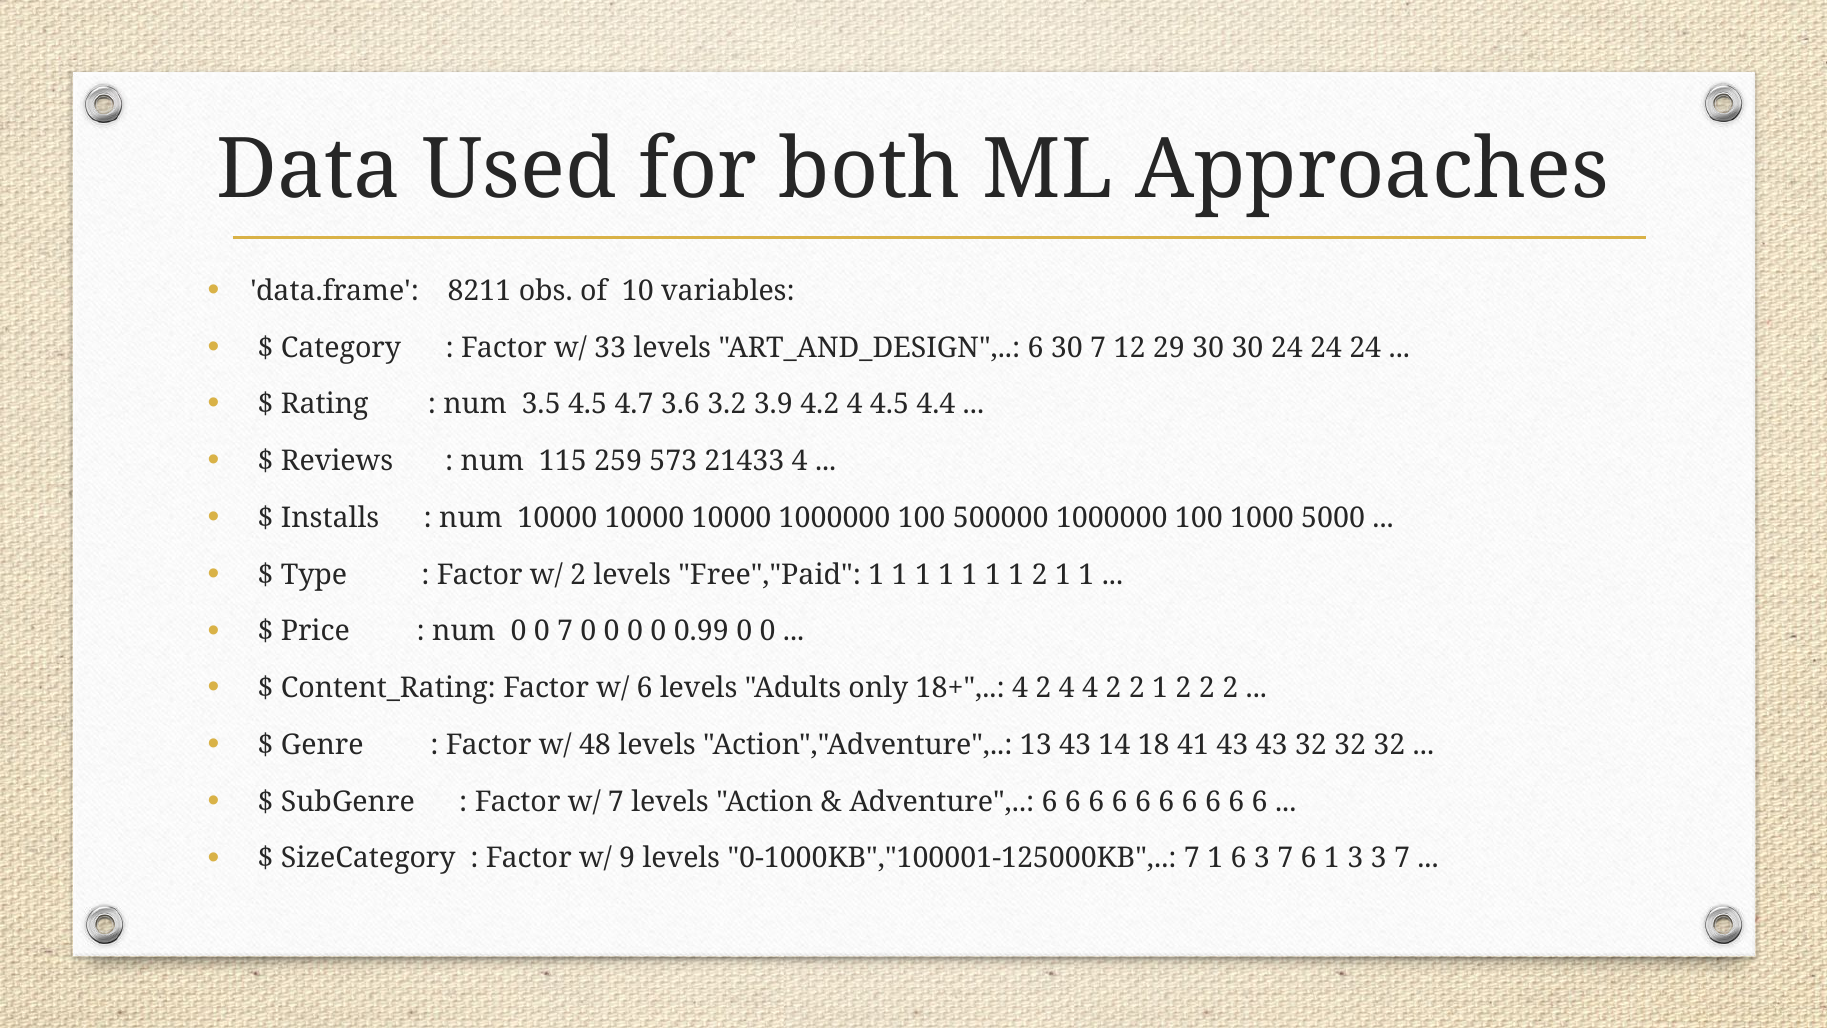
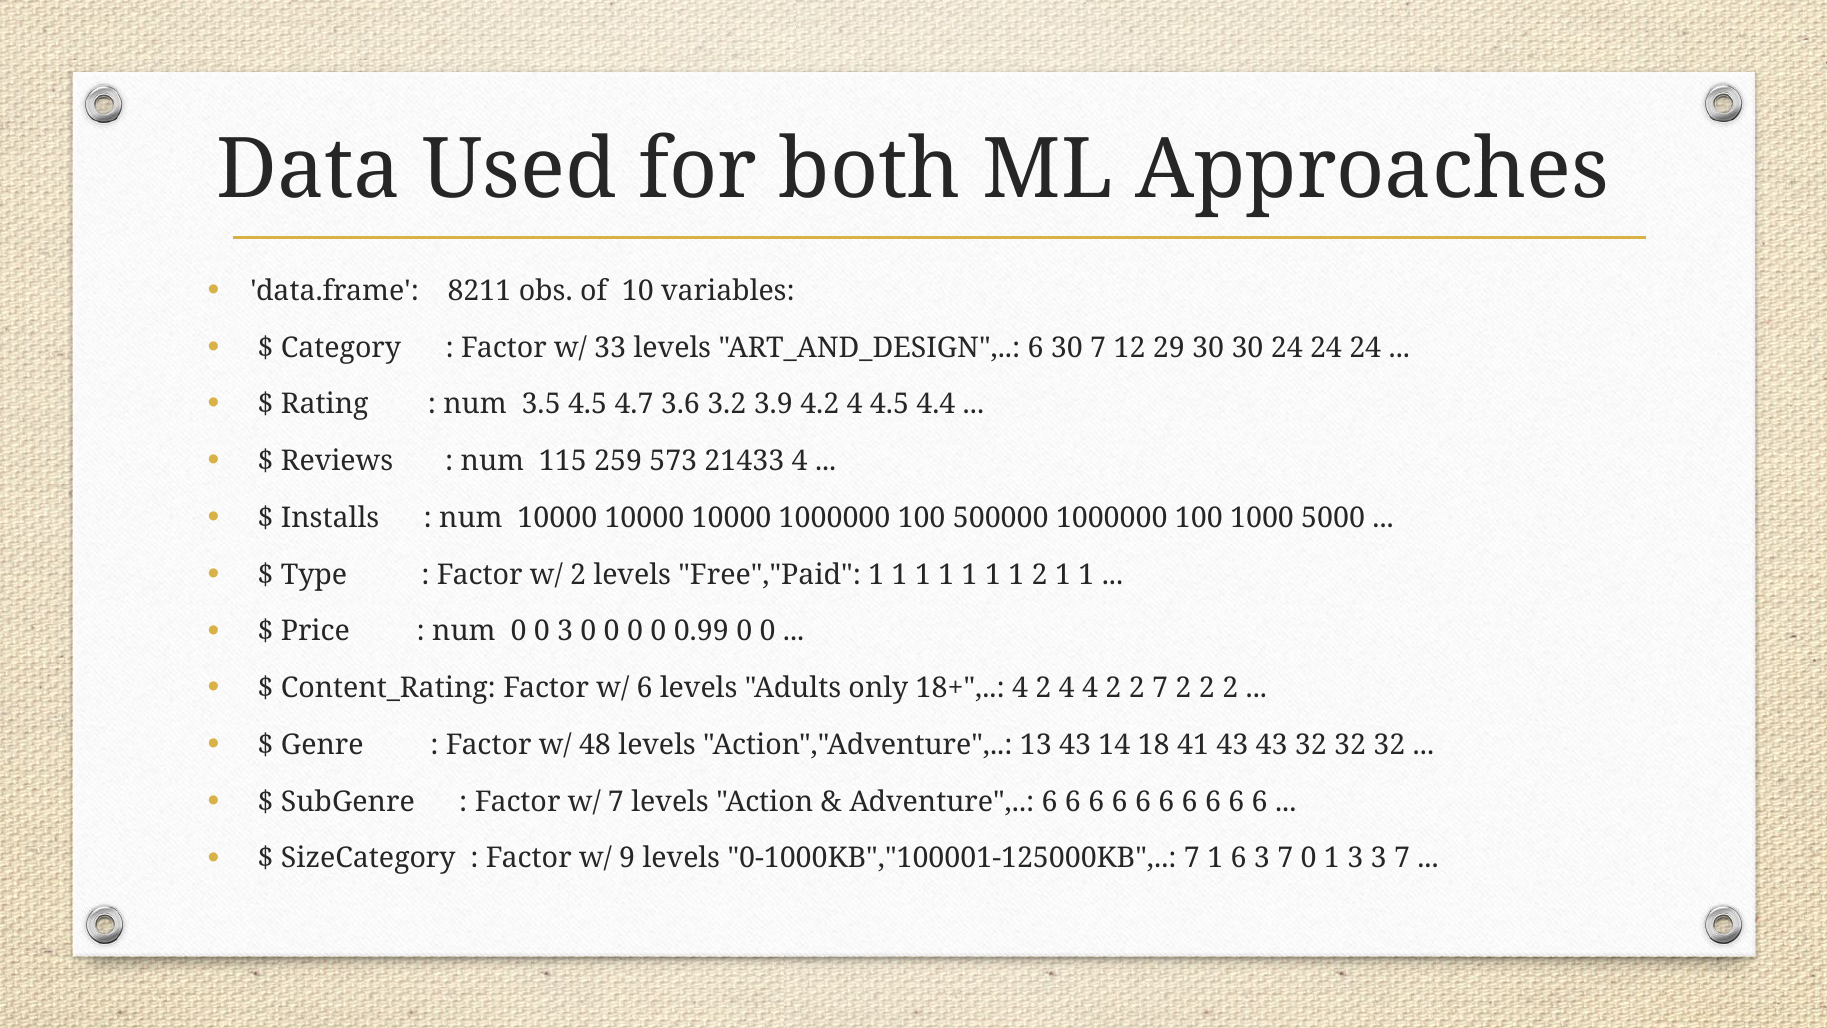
0 7: 7 -> 3
2 2 1: 1 -> 7
7 6: 6 -> 0
